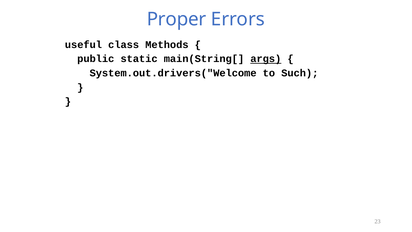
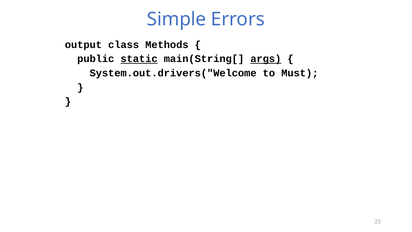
Proper: Proper -> Simple
useful: useful -> output
static underline: none -> present
Such: Such -> Must
